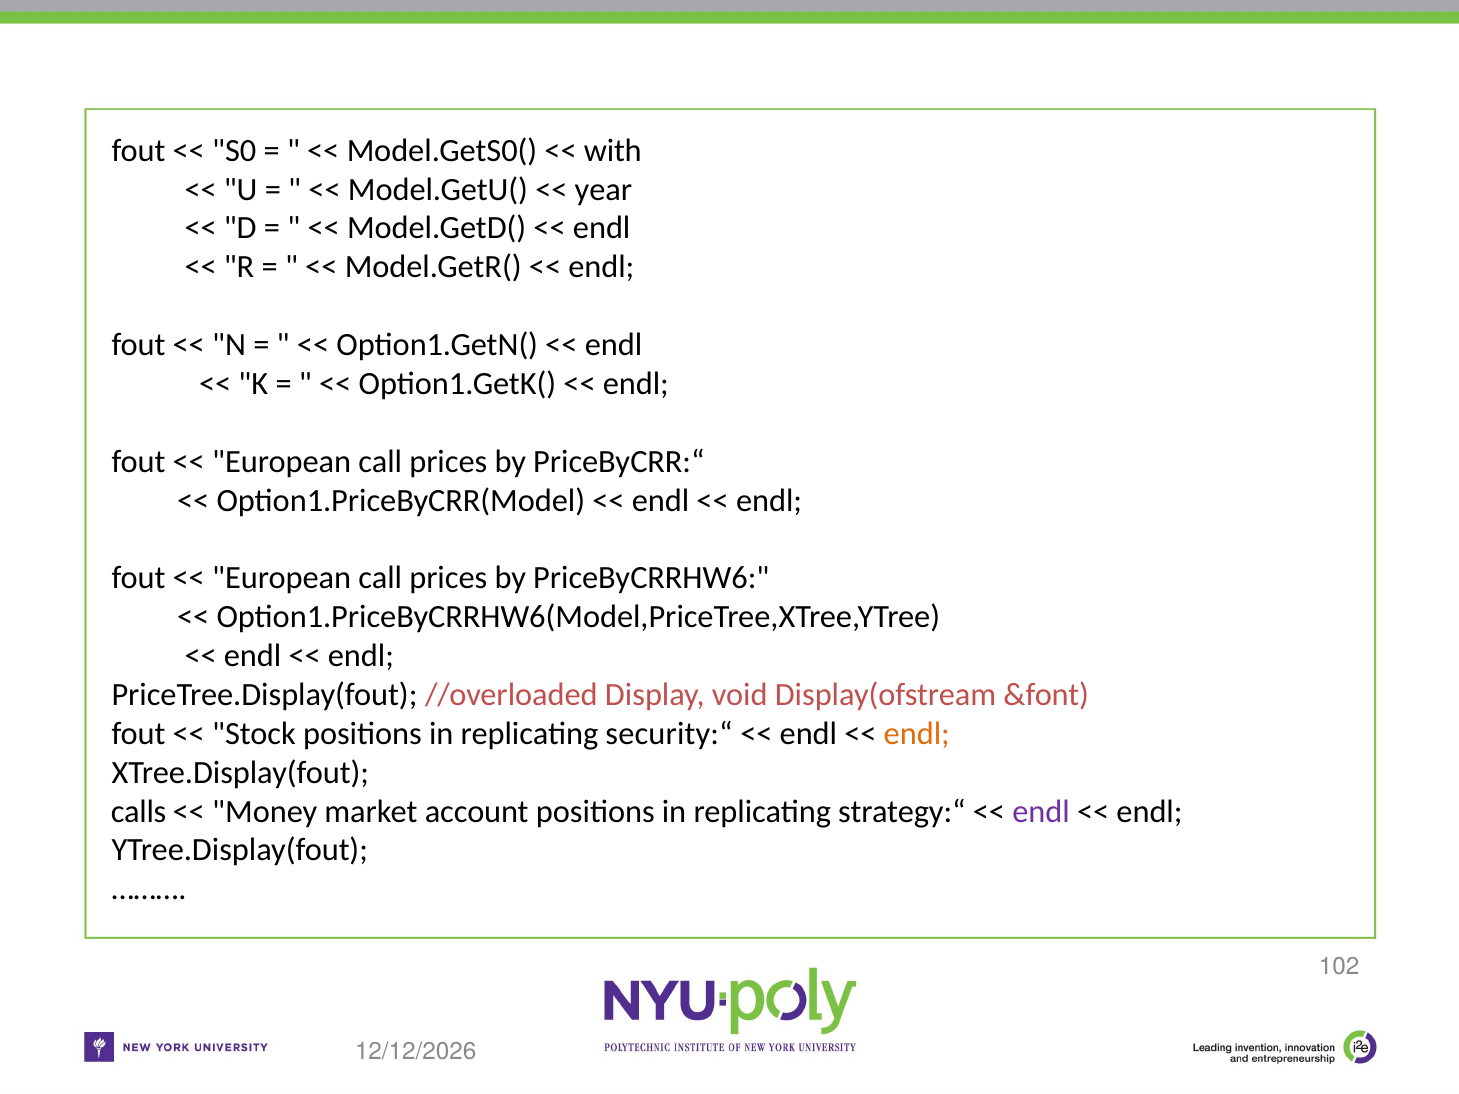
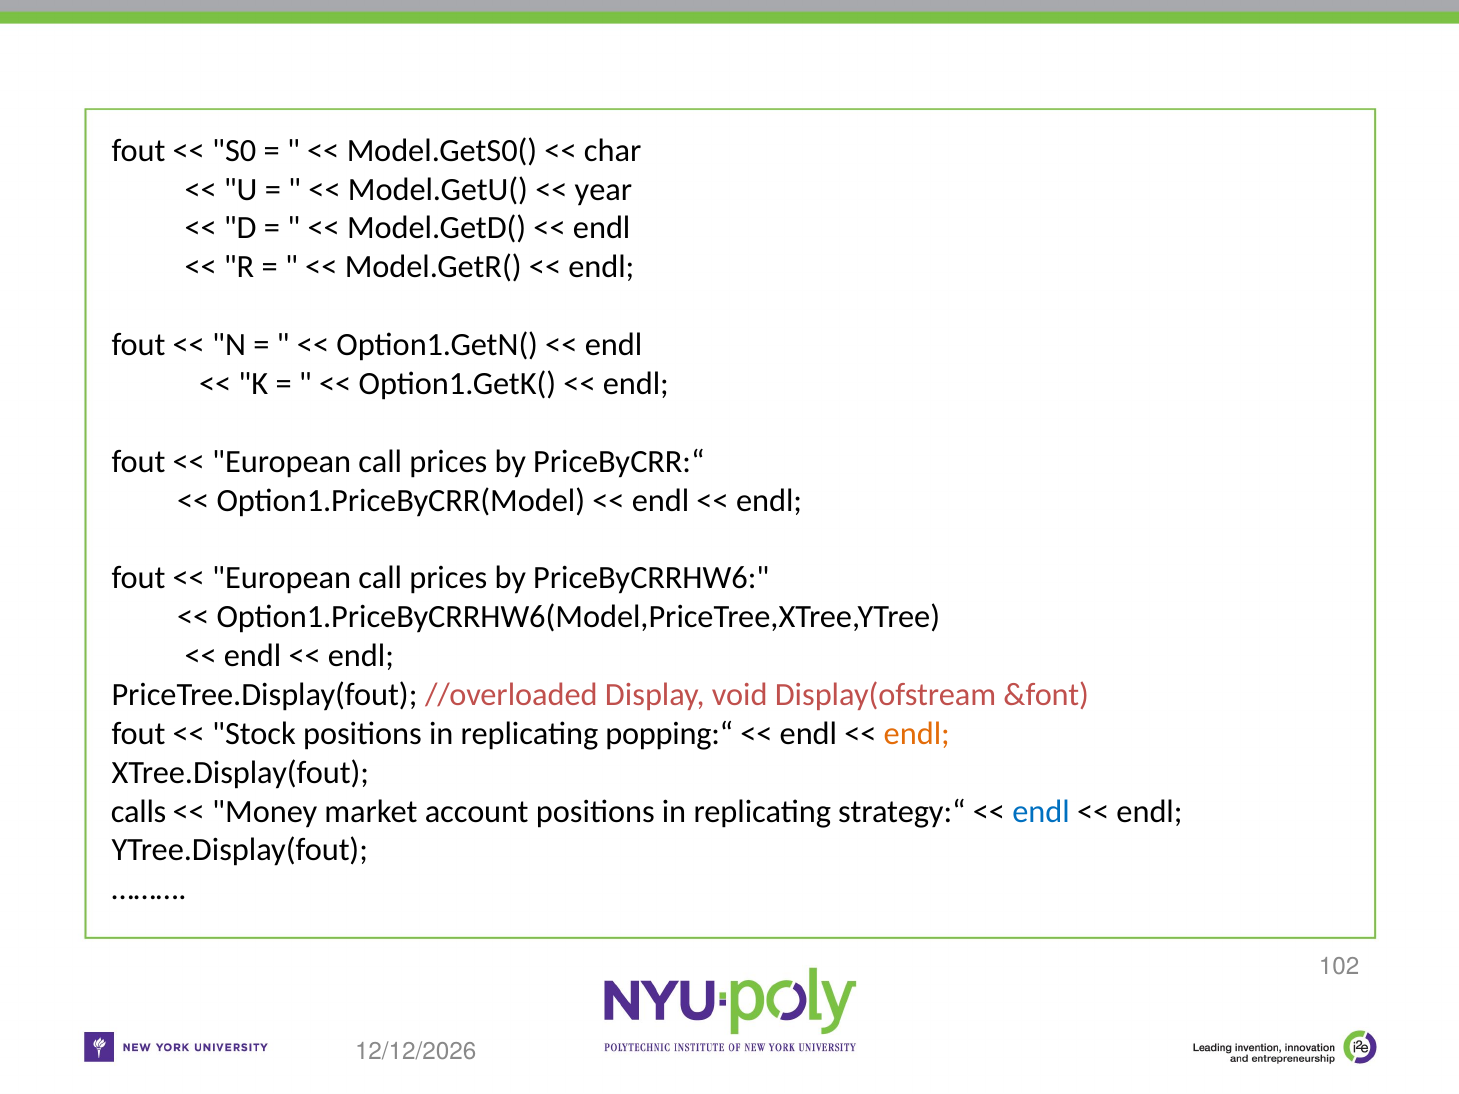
with: with -> char
security:“: security:“ -> popping:“
endl at (1041, 812) colour: purple -> blue
